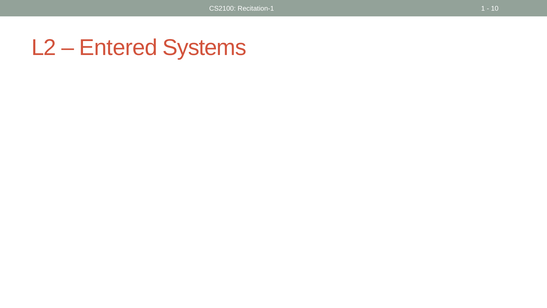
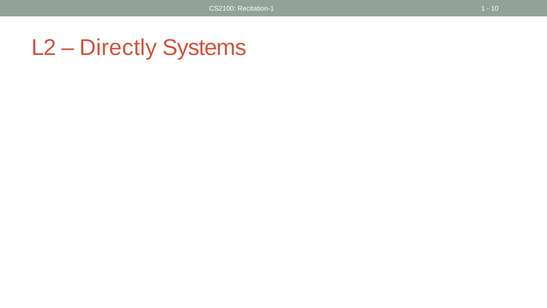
Entered: Entered -> Directly
